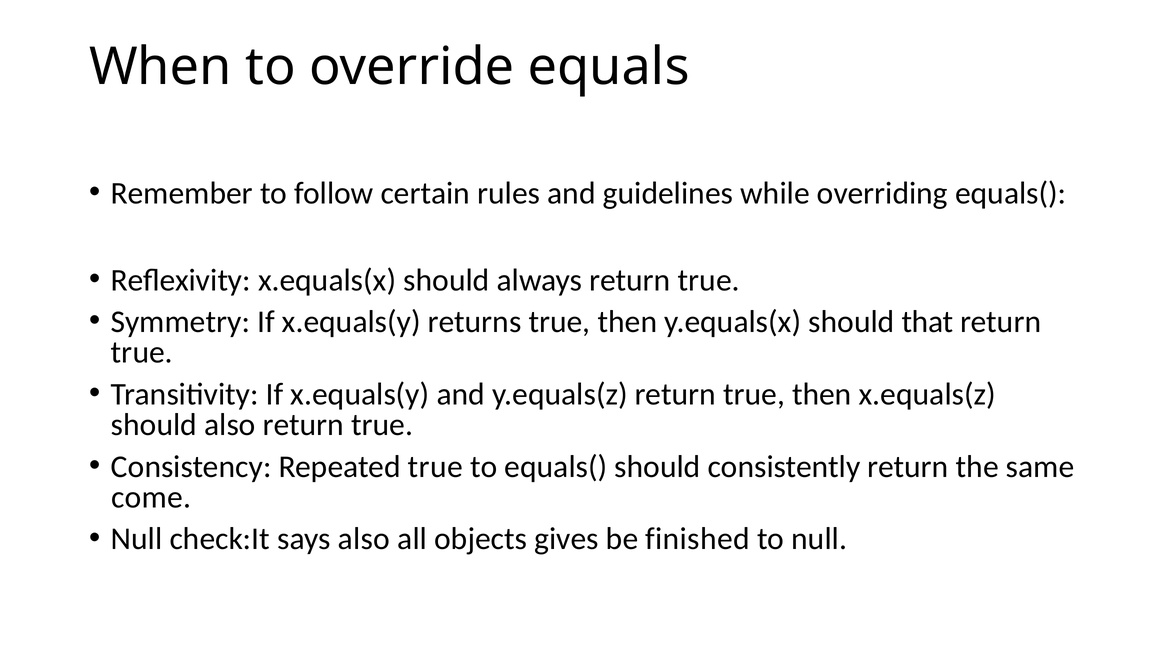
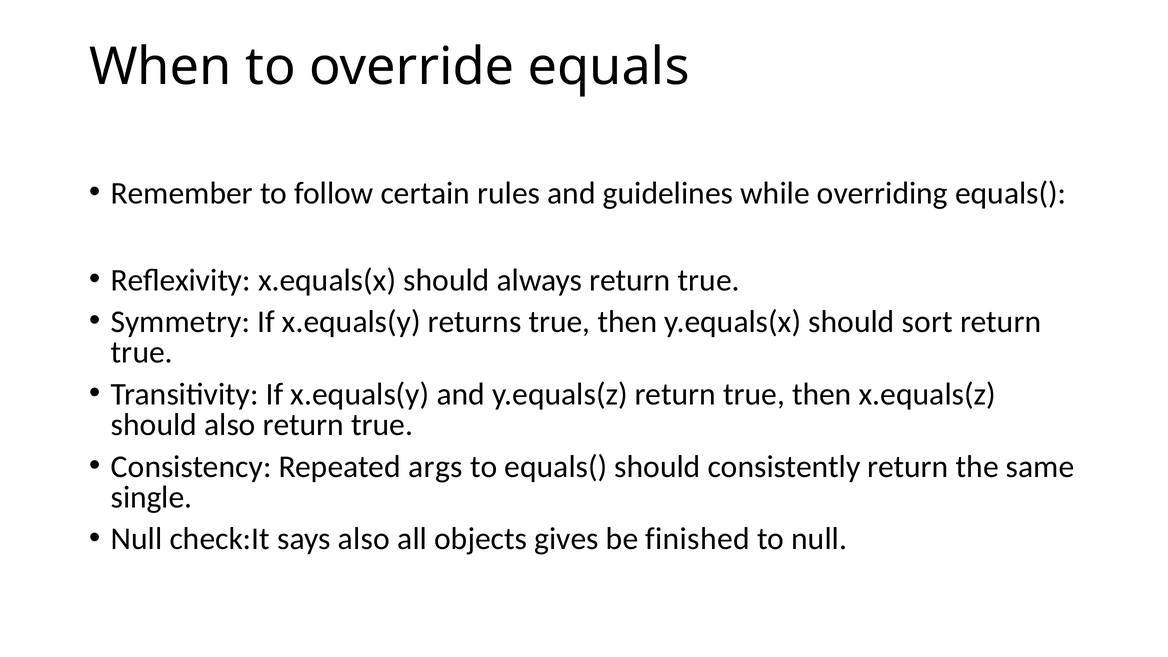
that: that -> sort
Repeated true: true -> args
come: come -> single
